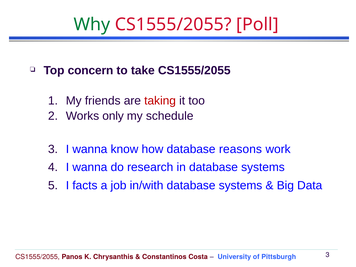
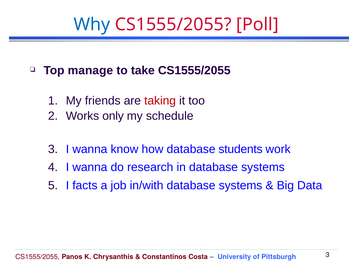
Why colour: green -> blue
concern: concern -> manage
reasons: reasons -> students
